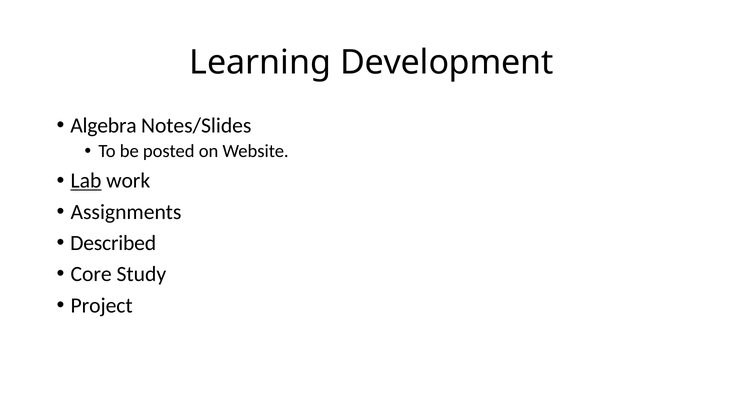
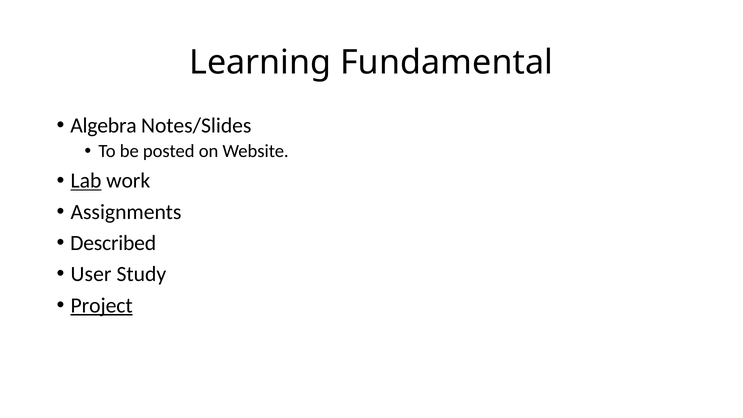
Development: Development -> Fundamental
Core: Core -> User
Project underline: none -> present
